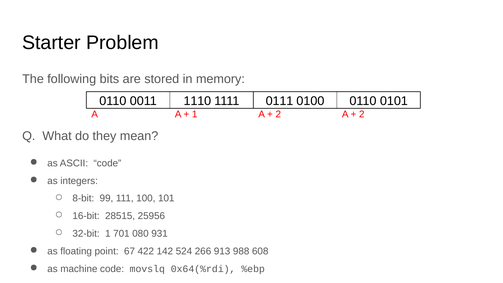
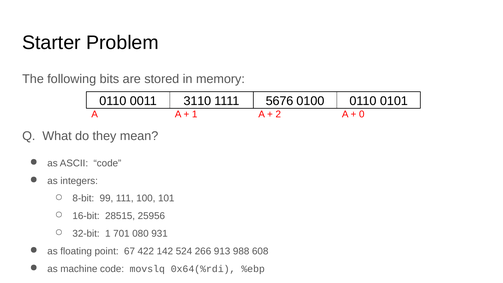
1110: 1110 -> 3110
0111: 0111 -> 5676
2 at (362, 114): 2 -> 0
